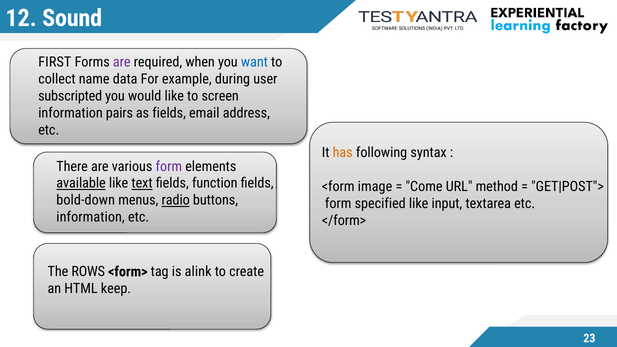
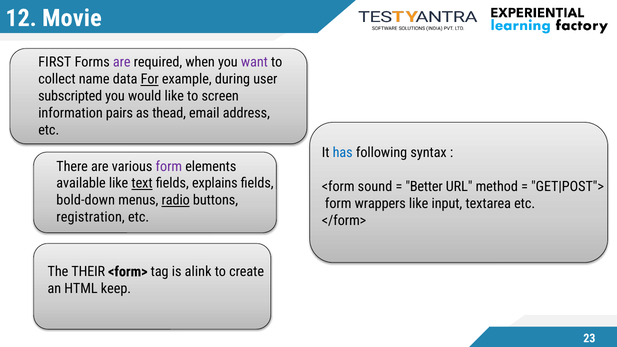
Sound: Sound -> Movie
want colour: blue -> purple
For underline: none -> present
as fields: fields -> thead
has colour: orange -> blue
available underline: present -> none
function: function -> explains
image: image -> sound
Come: Come -> Better
specified: specified -> wrappers
information at (91, 217): information -> registration
ROWS: ROWS -> THEIR
